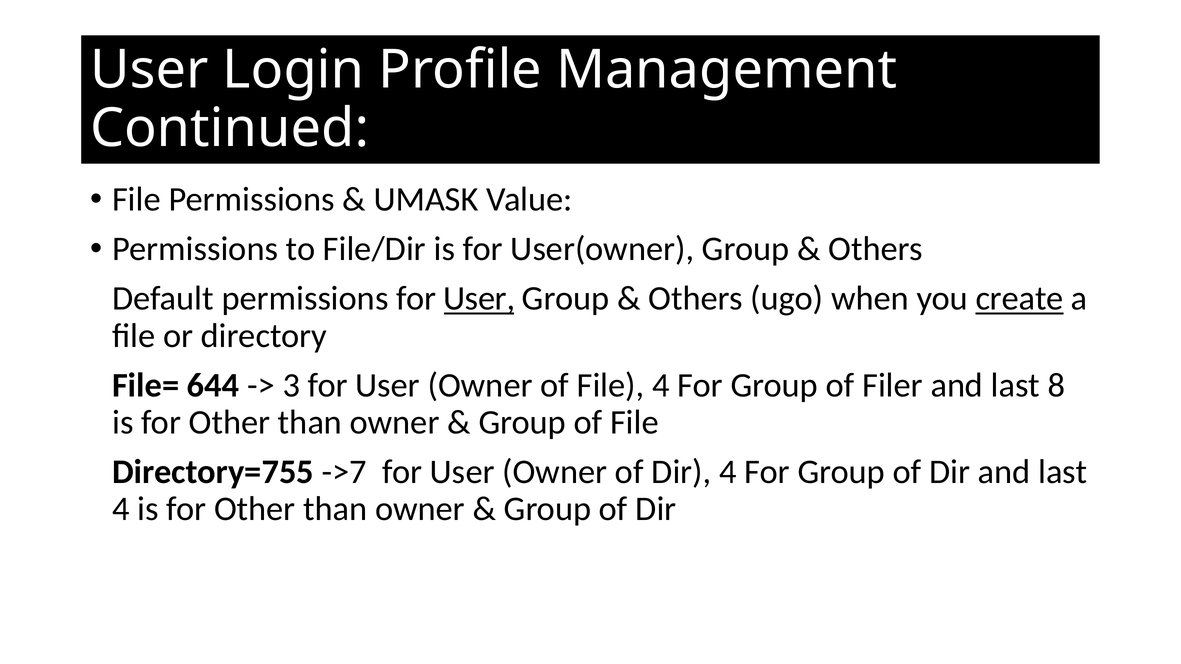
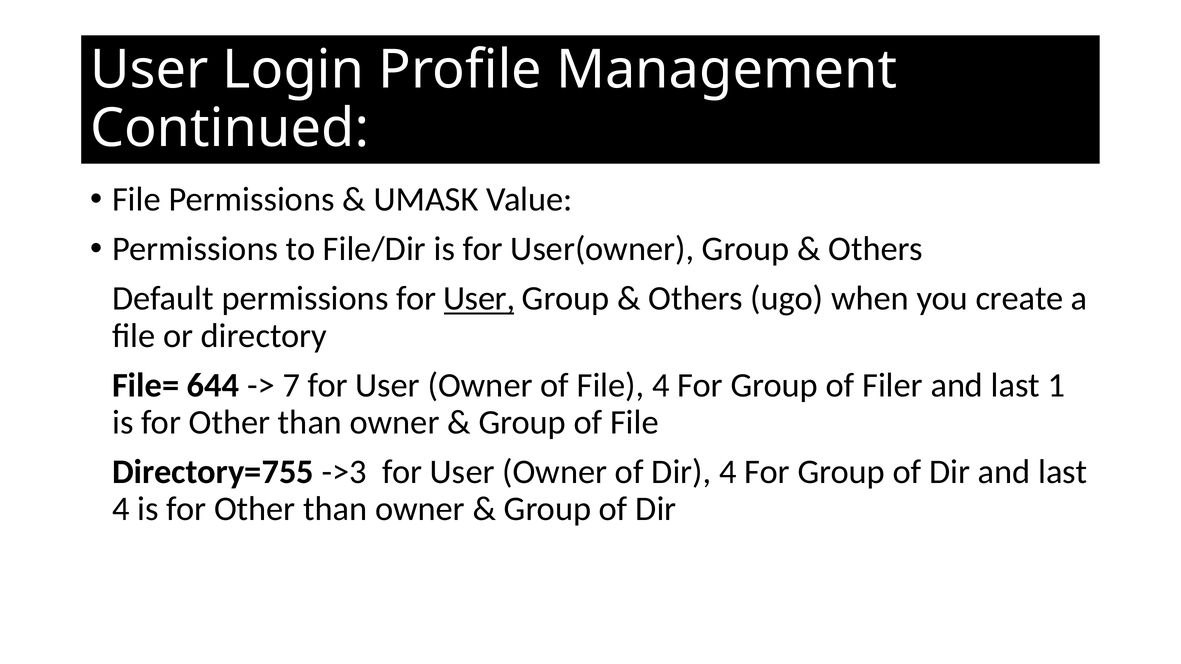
create underline: present -> none
3: 3 -> 7
8: 8 -> 1
->7: ->7 -> ->3
